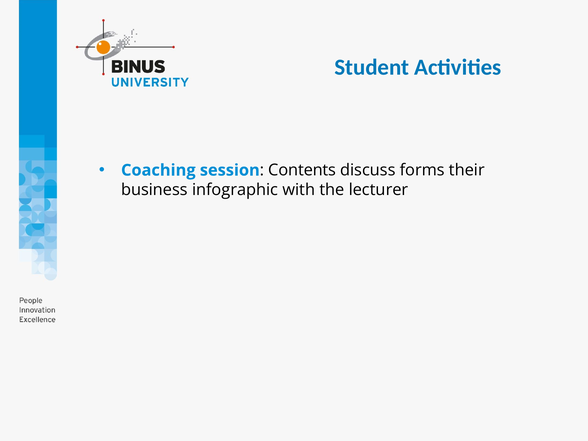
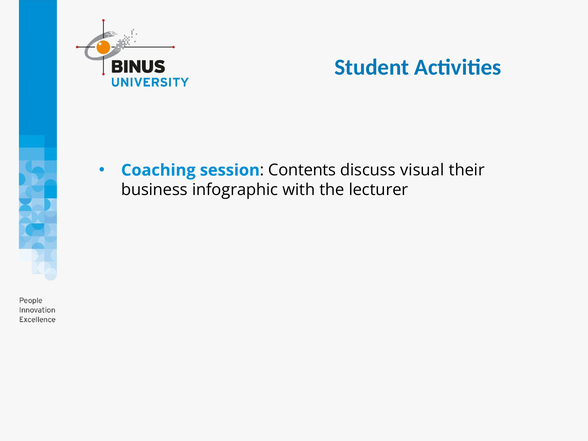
forms: forms -> visual
